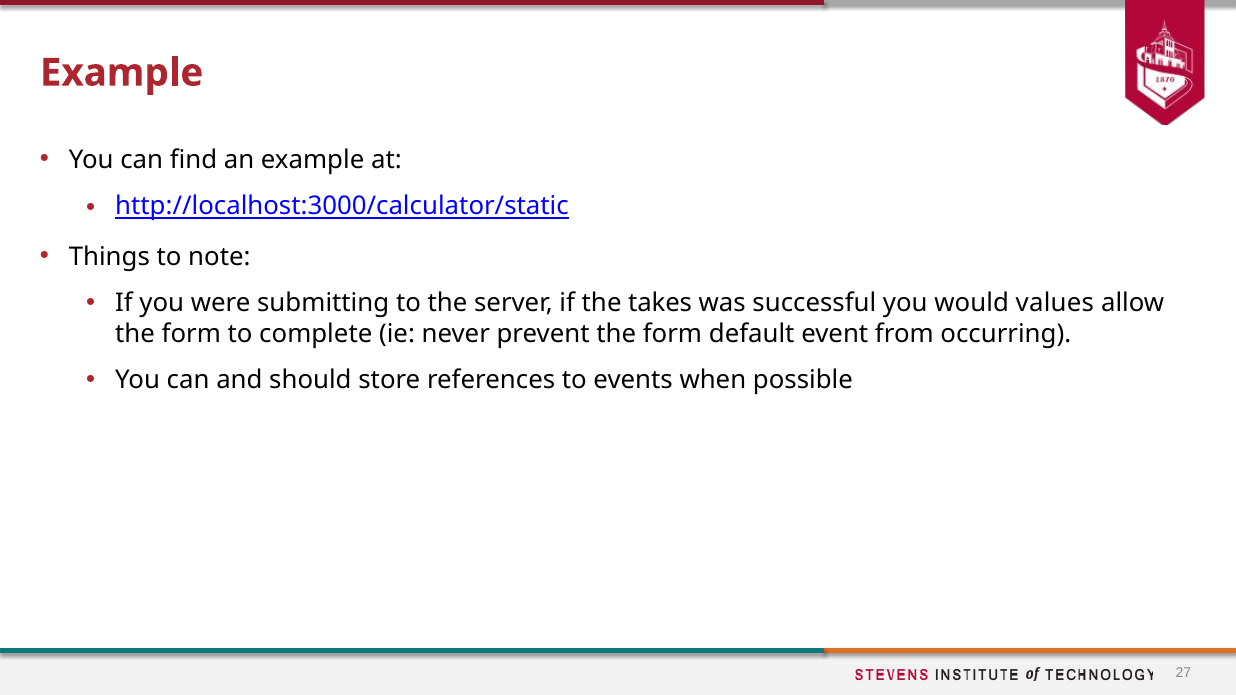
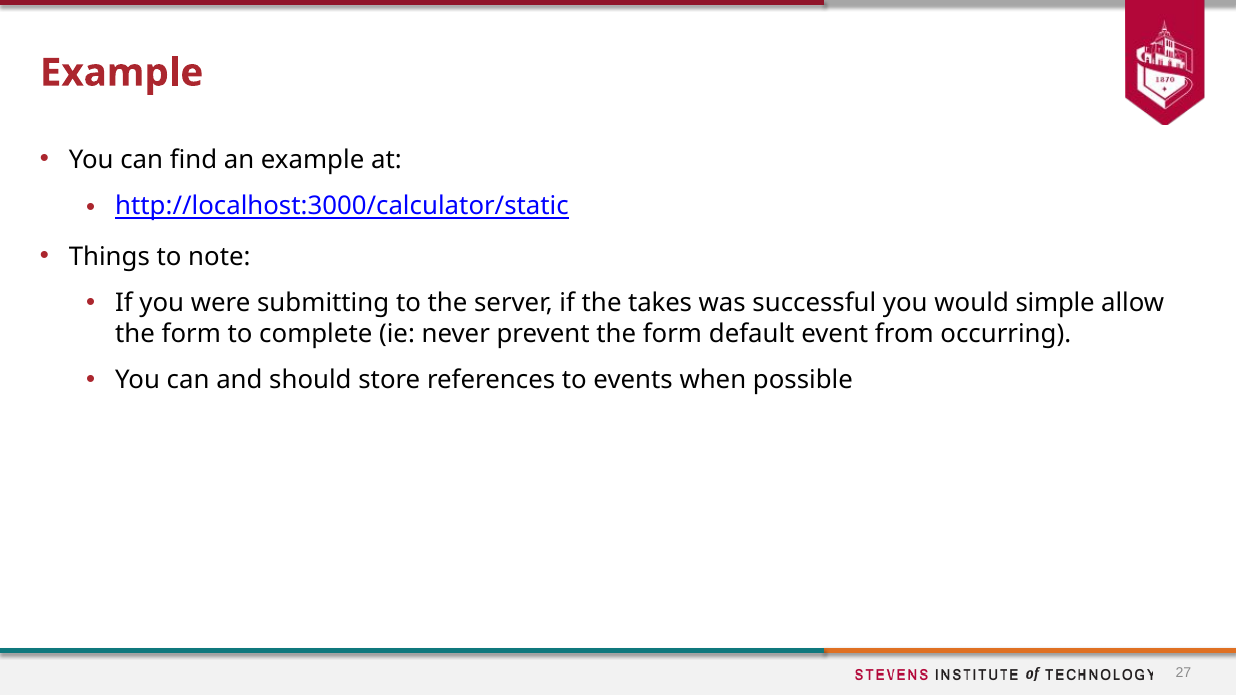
values: values -> simple
